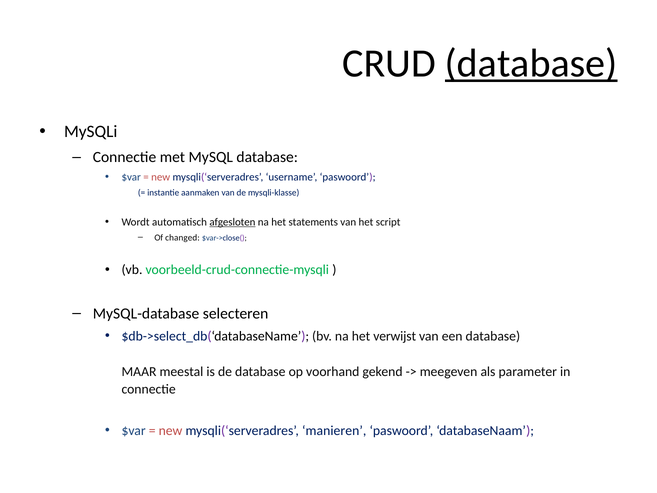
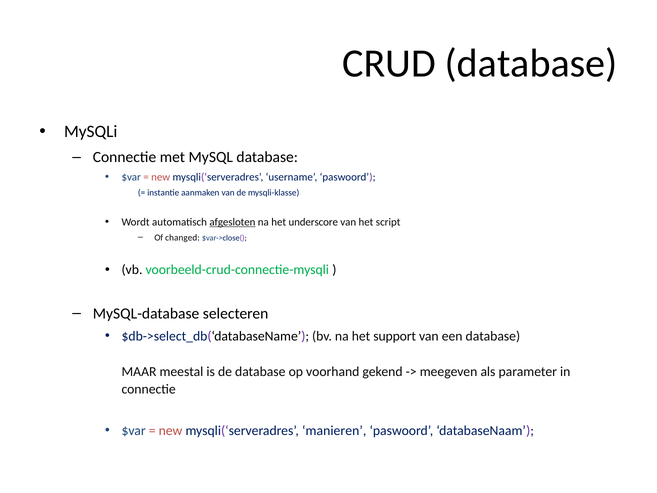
database at (531, 64) underline: present -> none
statements: statements -> underscore
verwijst: verwijst -> support
